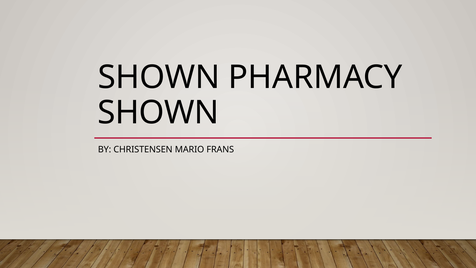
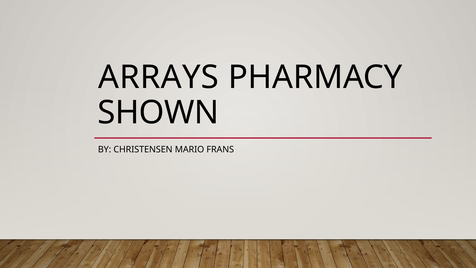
SHOWN at (159, 77): SHOWN -> ARRAYS
